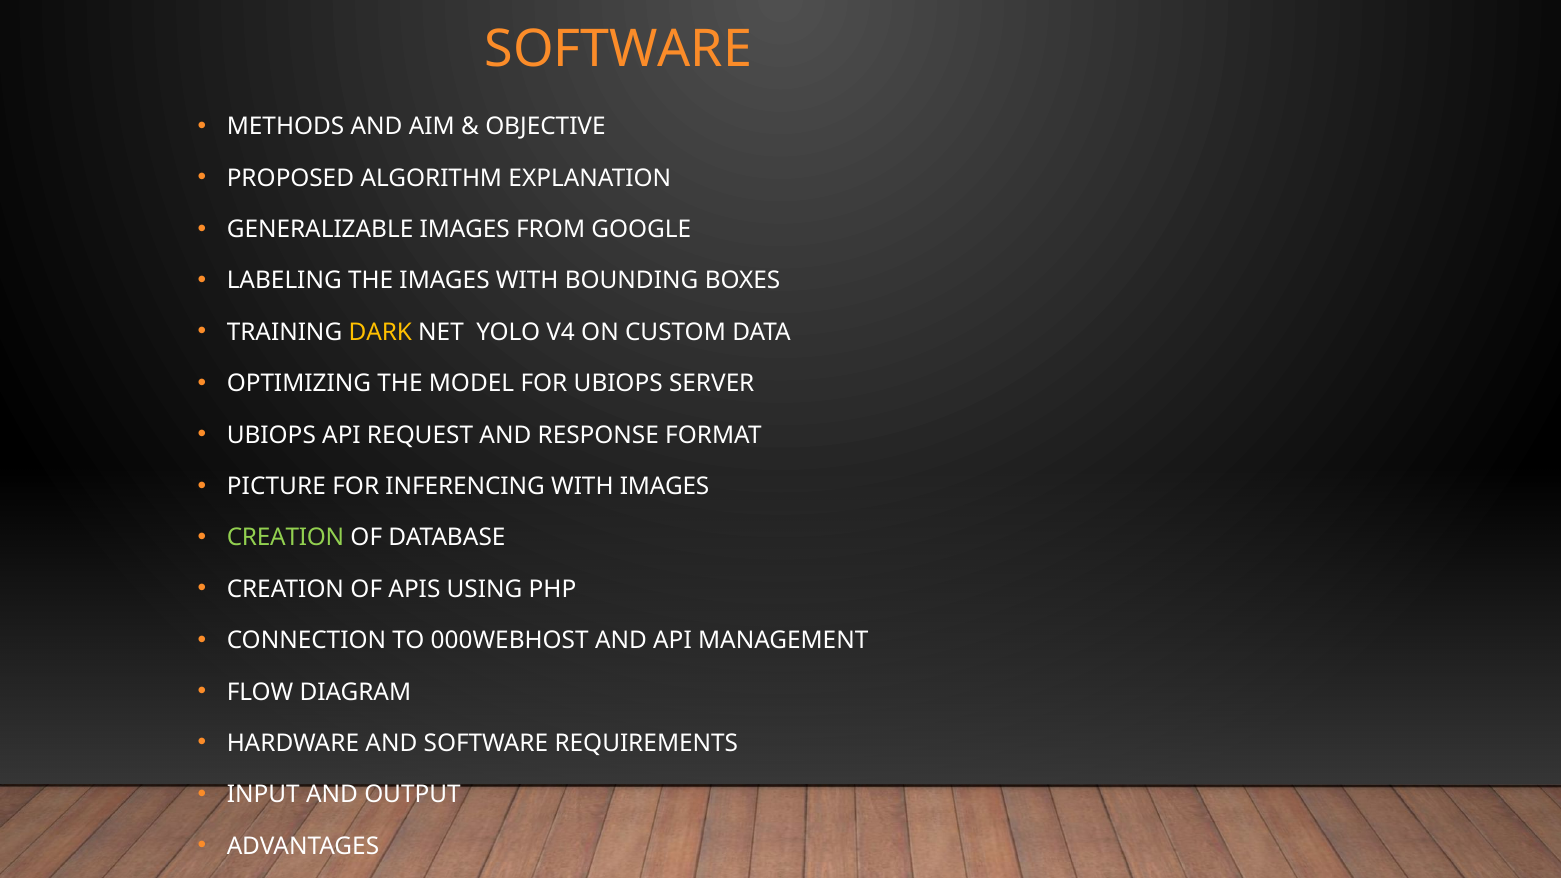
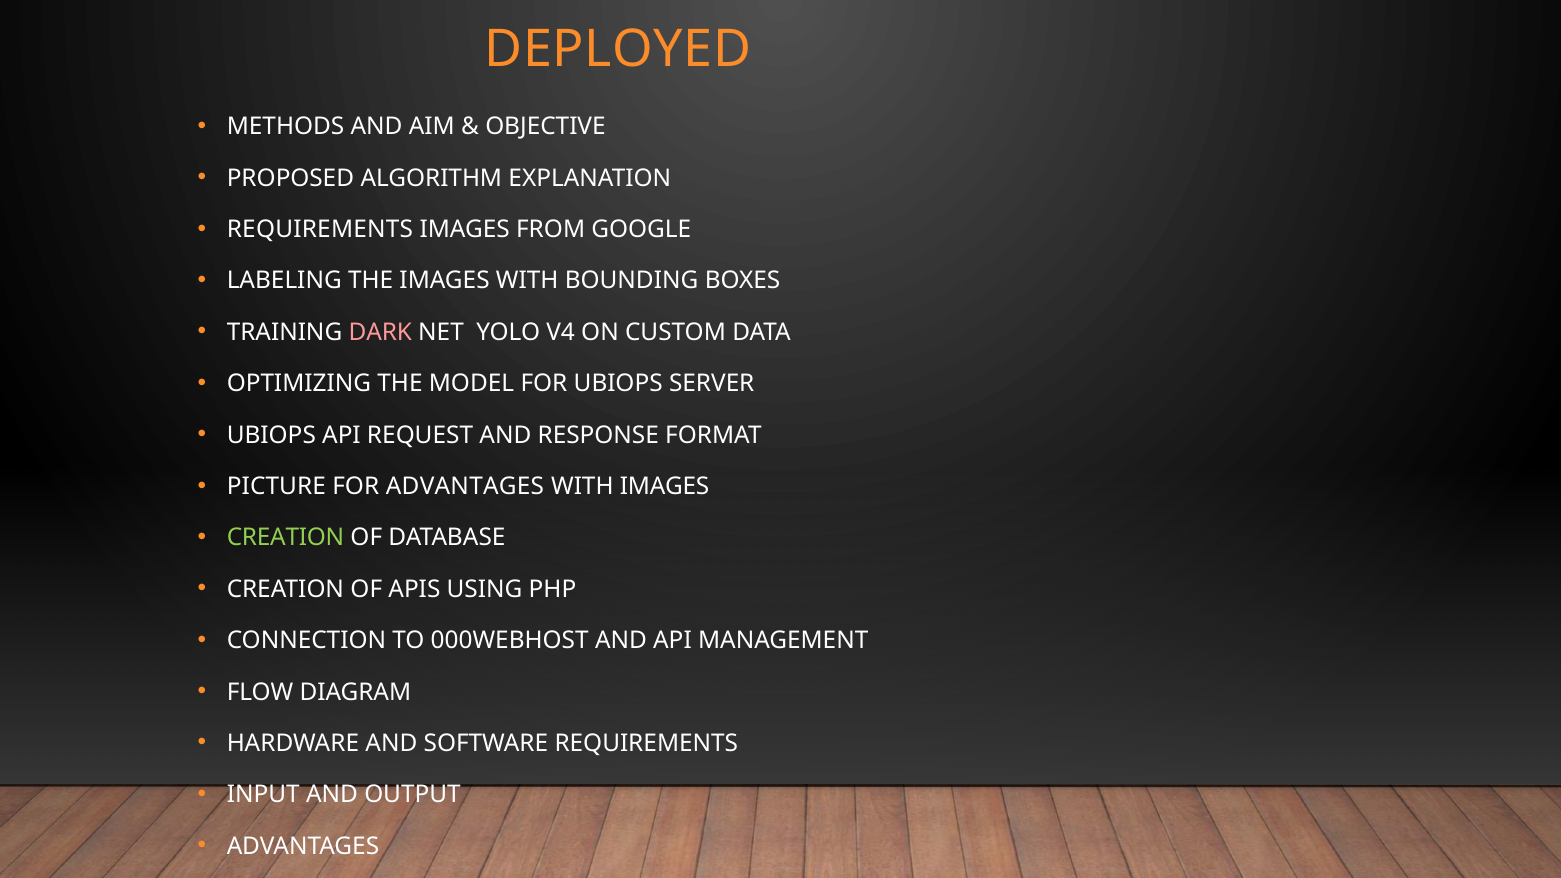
SOFTWARE at (618, 49): SOFTWARE -> DEPLOYED
GENERALIZABLE at (320, 229): GENERALIZABLE -> REQUIREMENTS
DARK colour: yellow -> pink
FOR INFERENCING: INFERENCING -> ADVANTAGES
